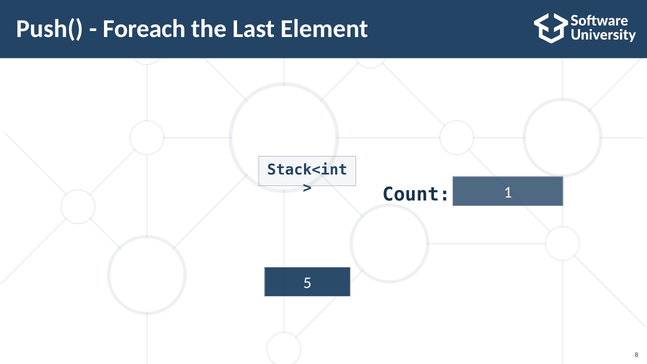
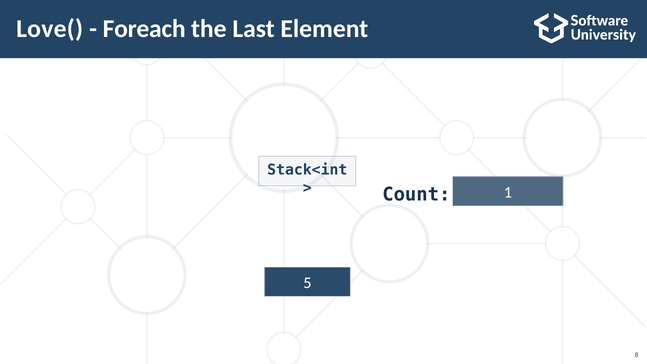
Push(: Push( -> Love(
